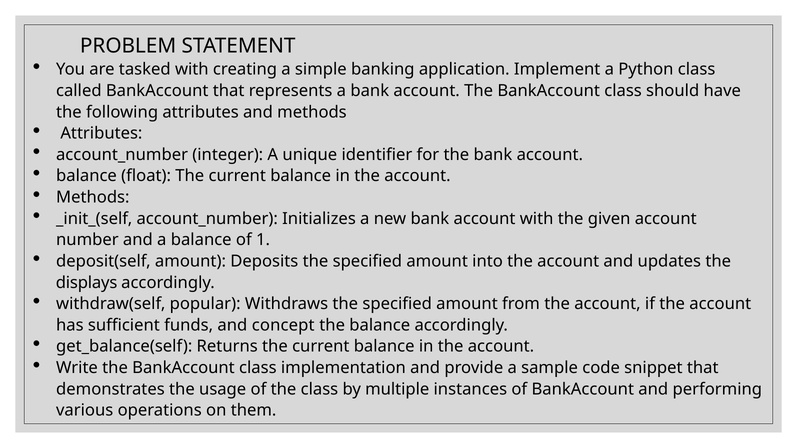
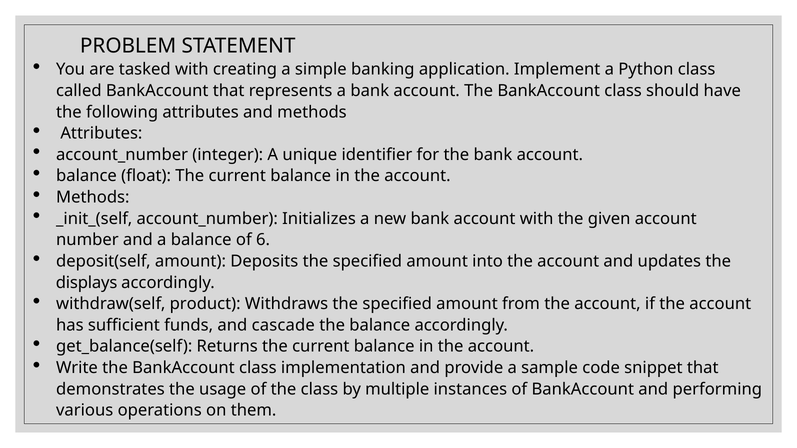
1: 1 -> 6
popular: popular -> product
concept: concept -> cascade
